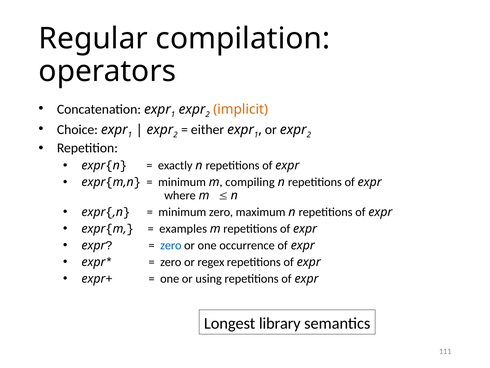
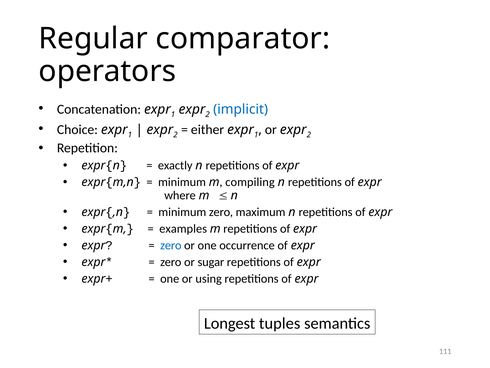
compilation: compilation -> comparator
implicit colour: orange -> blue
regex: regex -> sugar
library: library -> tuples
